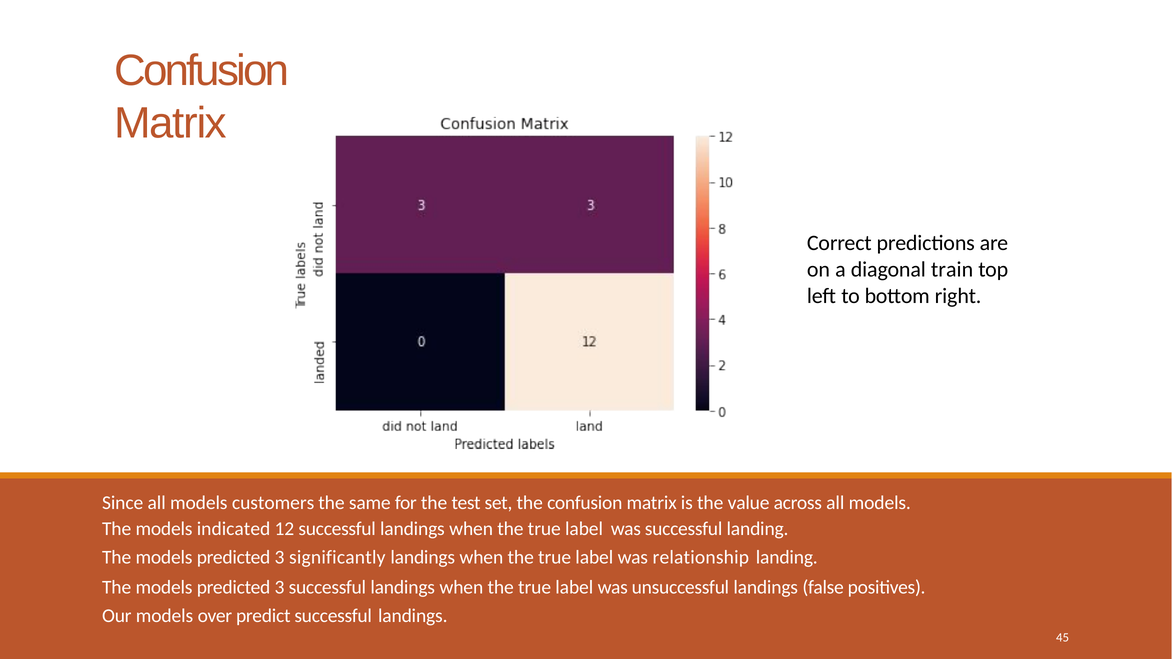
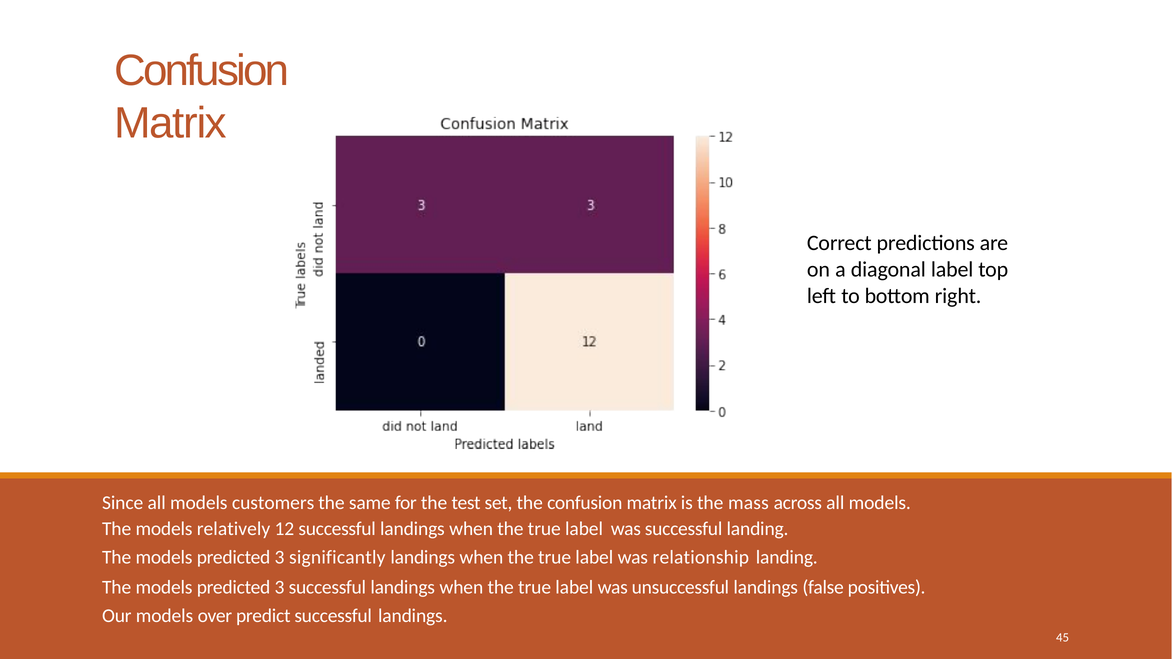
diagonal train: train -> label
value: value -> mass
indicated: indicated -> relatively
